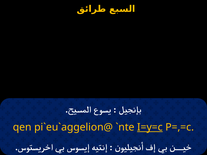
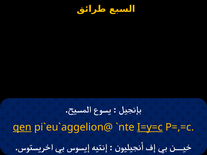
qen underline: none -> present
